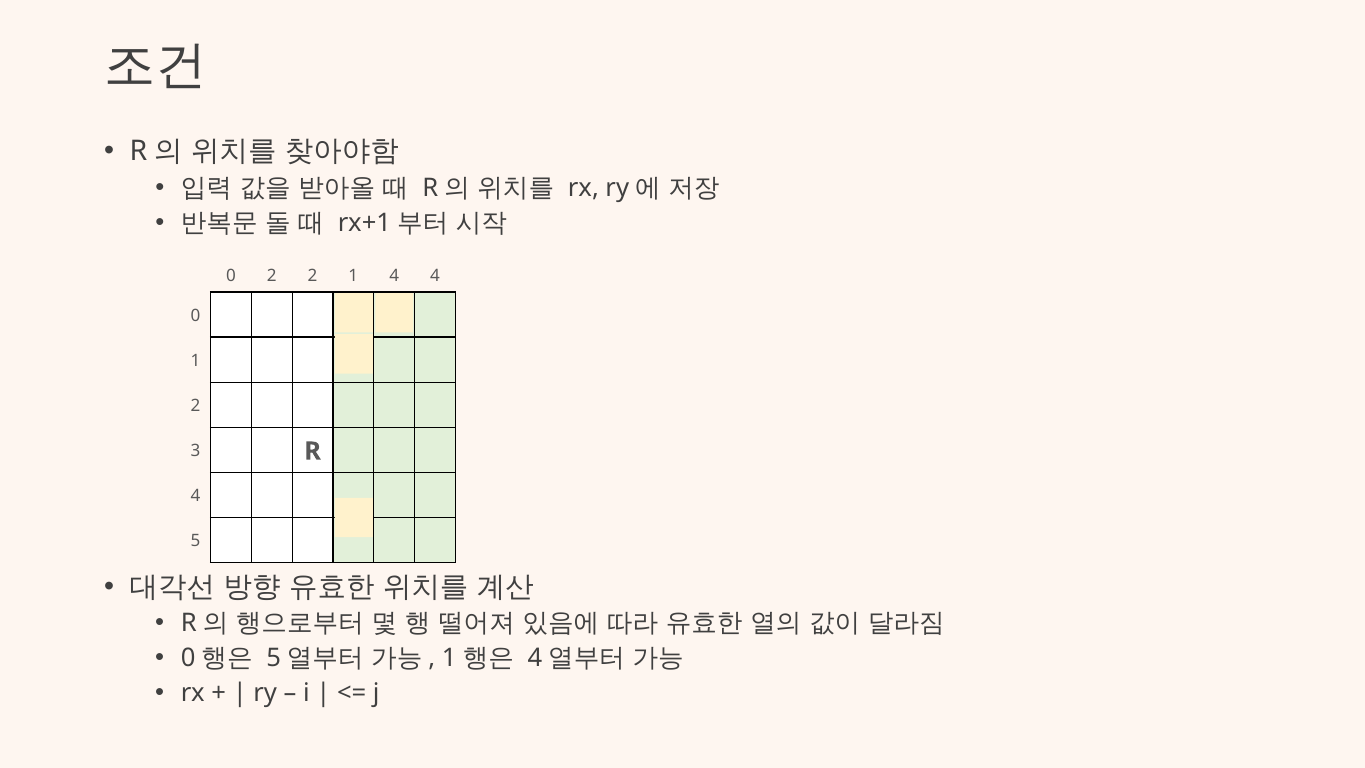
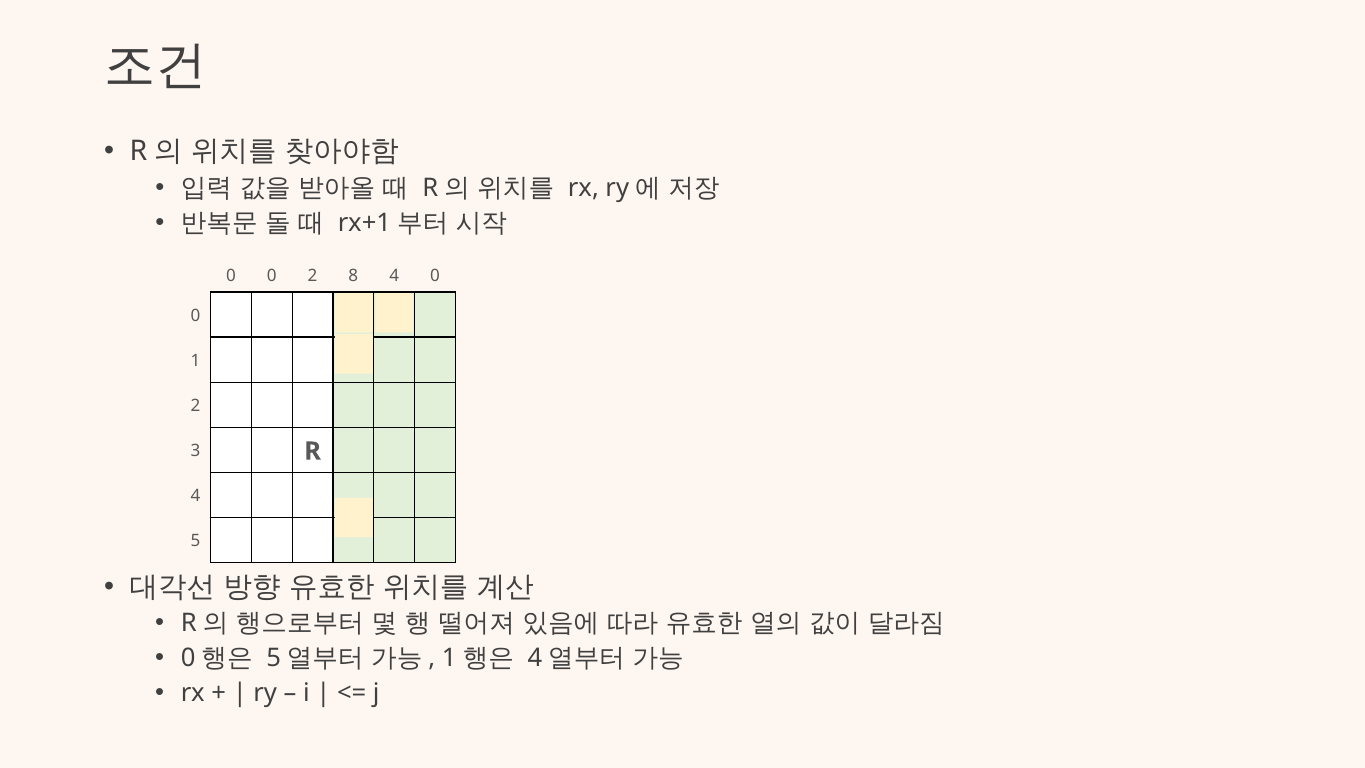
2 at (272, 276): 2 -> 0
2 1: 1 -> 8
4 4: 4 -> 0
